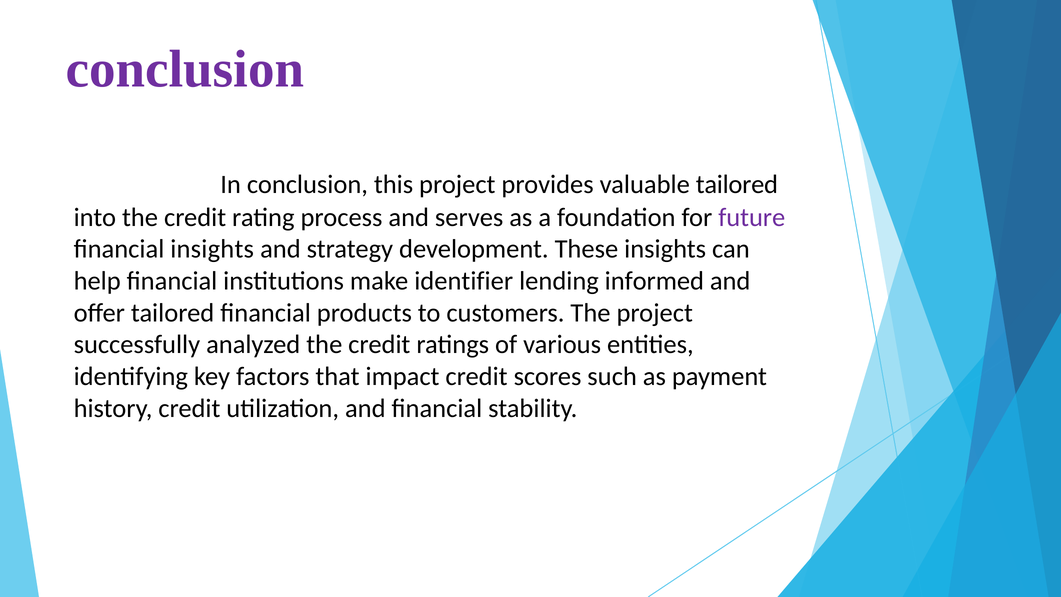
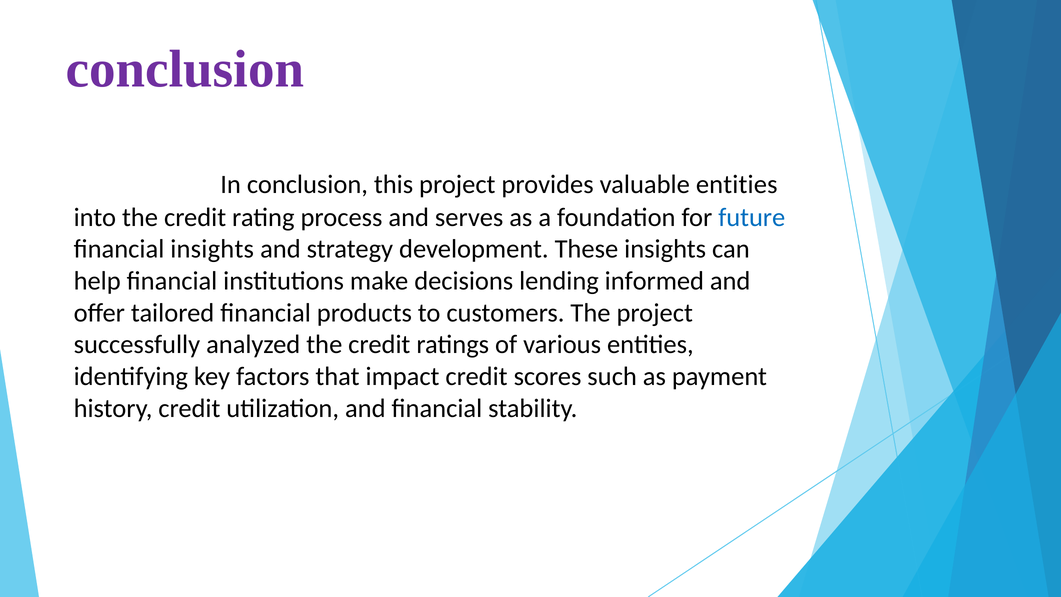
valuable tailored: tailored -> entities
future colour: purple -> blue
identifier: identifier -> decisions
